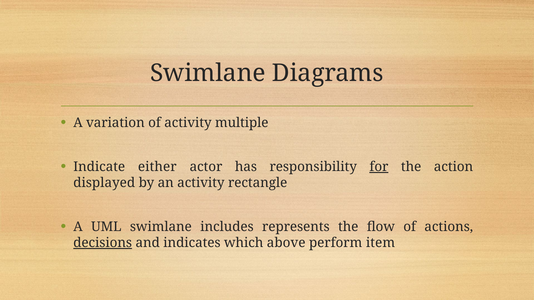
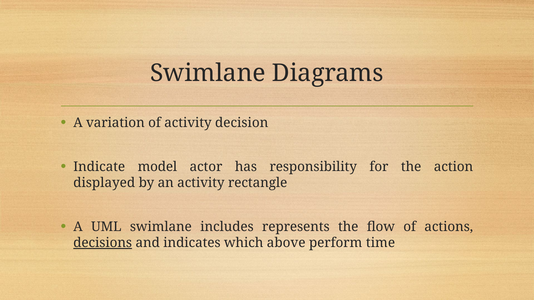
multiple: multiple -> decision
either: either -> model
for underline: present -> none
item: item -> time
